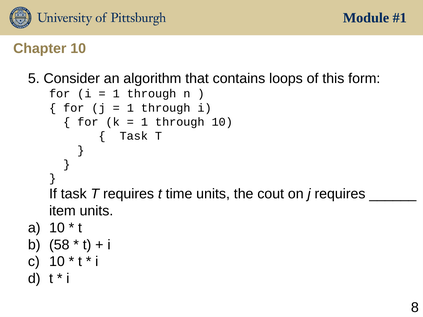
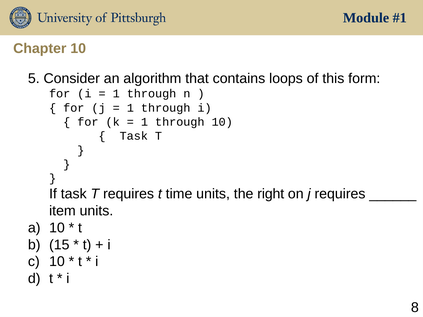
cout: cout -> right
58: 58 -> 15
